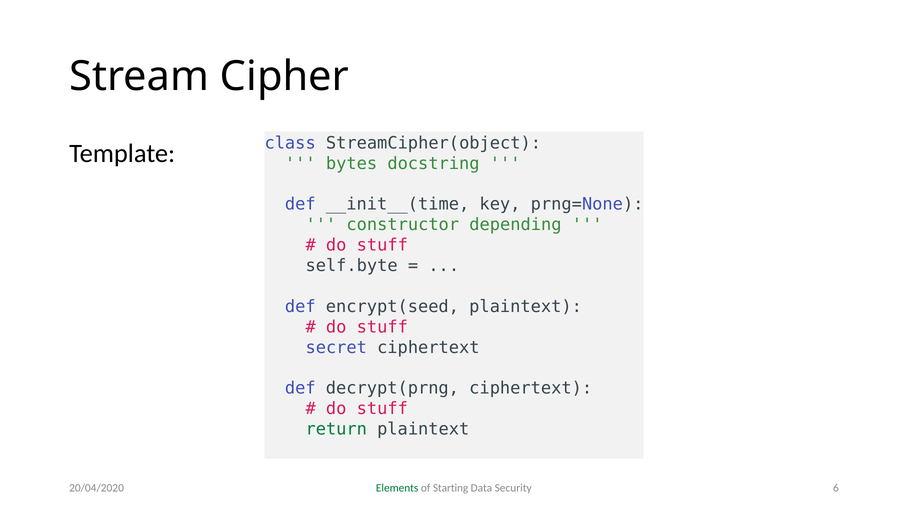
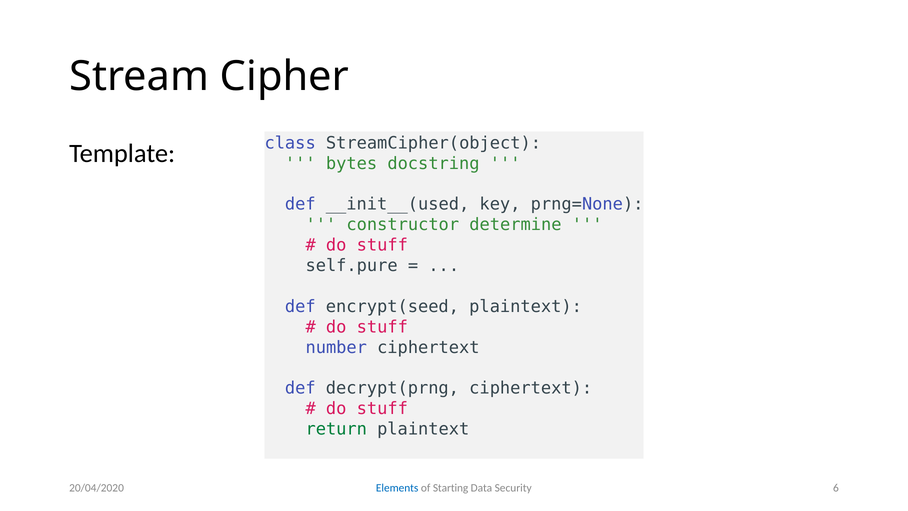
__init__(time: __init__(time -> __init__(used
depending: depending -> determine
self.byte: self.byte -> self.pure
secret: secret -> number
Elements colour: green -> blue
